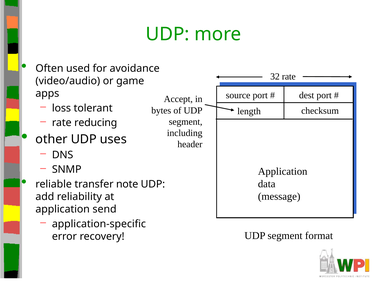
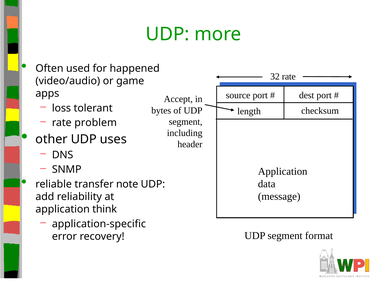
avoidance: avoidance -> happened
reducing: reducing -> problem
send: send -> think
